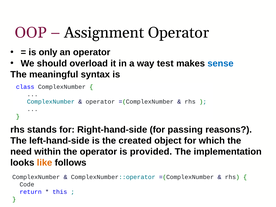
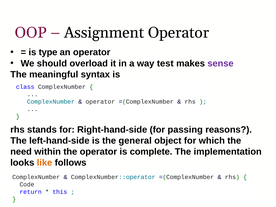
only: only -> type
sense colour: blue -> purple
created: created -> general
provided: provided -> complete
